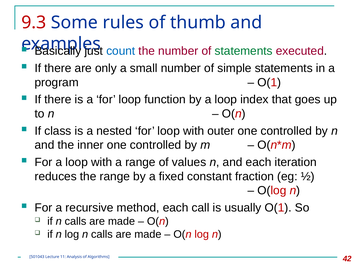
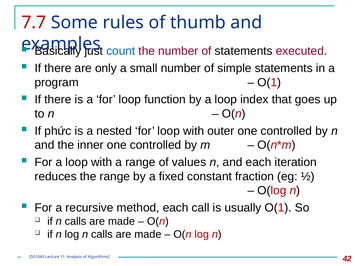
9.3: 9.3 -> 7.7
statements at (244, 51) colour: green -> black
class: class -> phức
